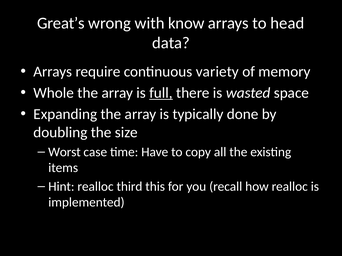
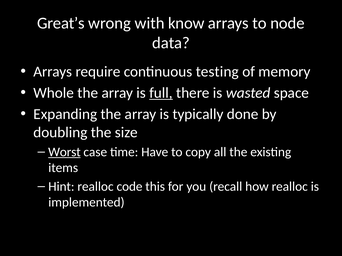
head: head -> node
variety: variety -> testing
Worst underline: none -> present
third: third -> code
